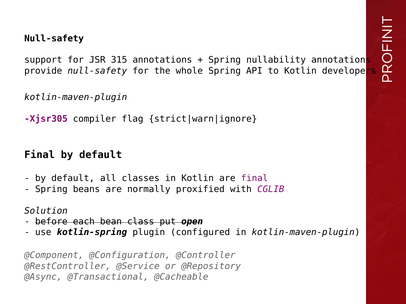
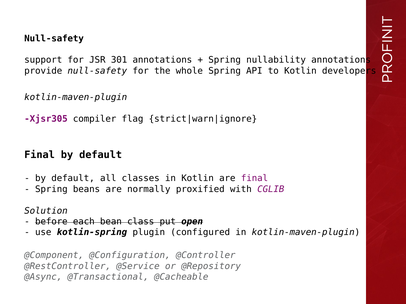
315: 315 -> 301
